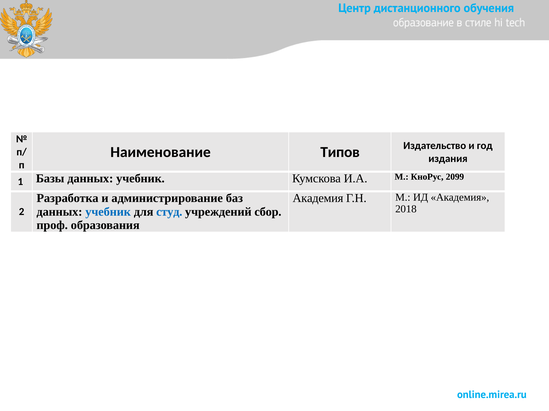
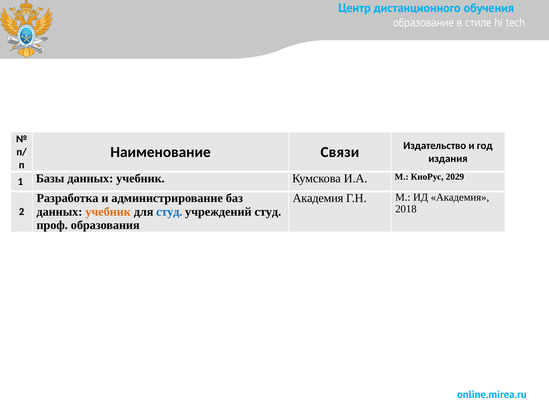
Типов: Типов -> Связи
2099: 2099 -> 2029
учебник at (108, 212) colour: blue -> orange
учреждений сбор: сбор -> студ
